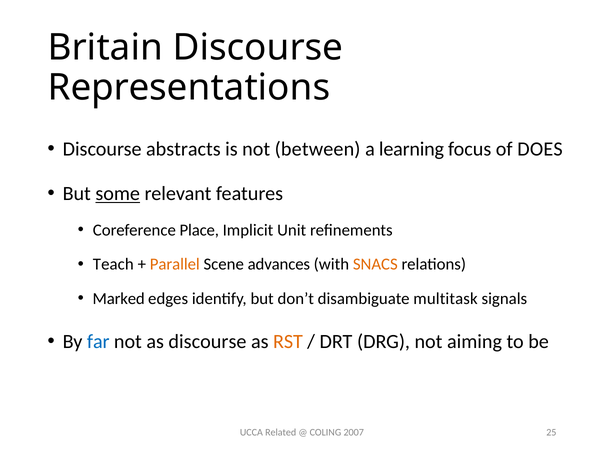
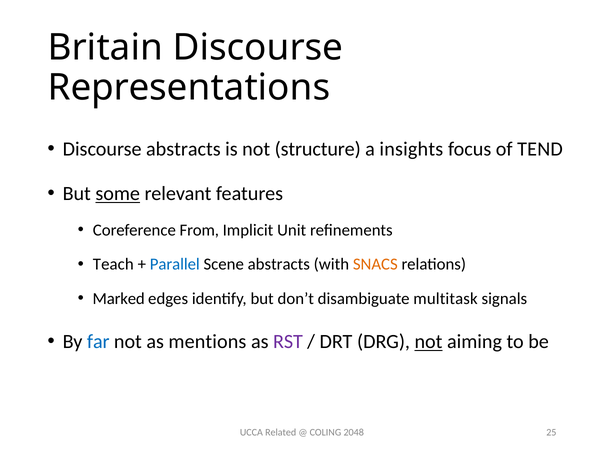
between: between -> structure
learning: learning -> insights
DOES: DOES -> TEND
Place: Place -> From
Parallel colour: orange -> blue
Scene advances: advances -> abstracts
as discourse: discourse -> mentions
RST colour: orange -> purple
not at (428, 342) underline: none -> present
2007: 2007 -> 2048
